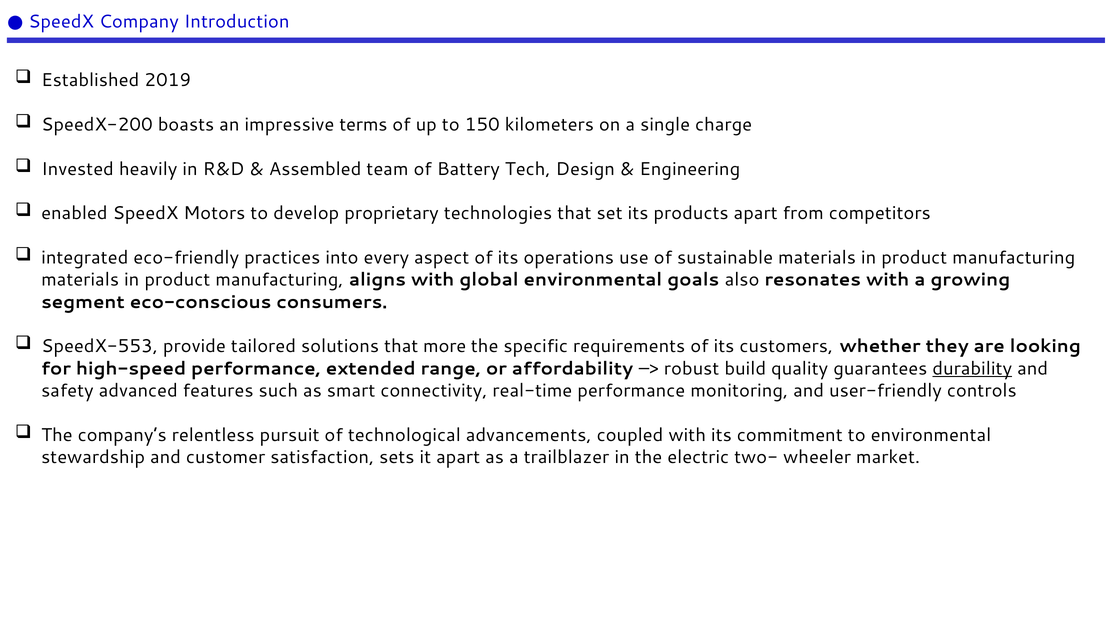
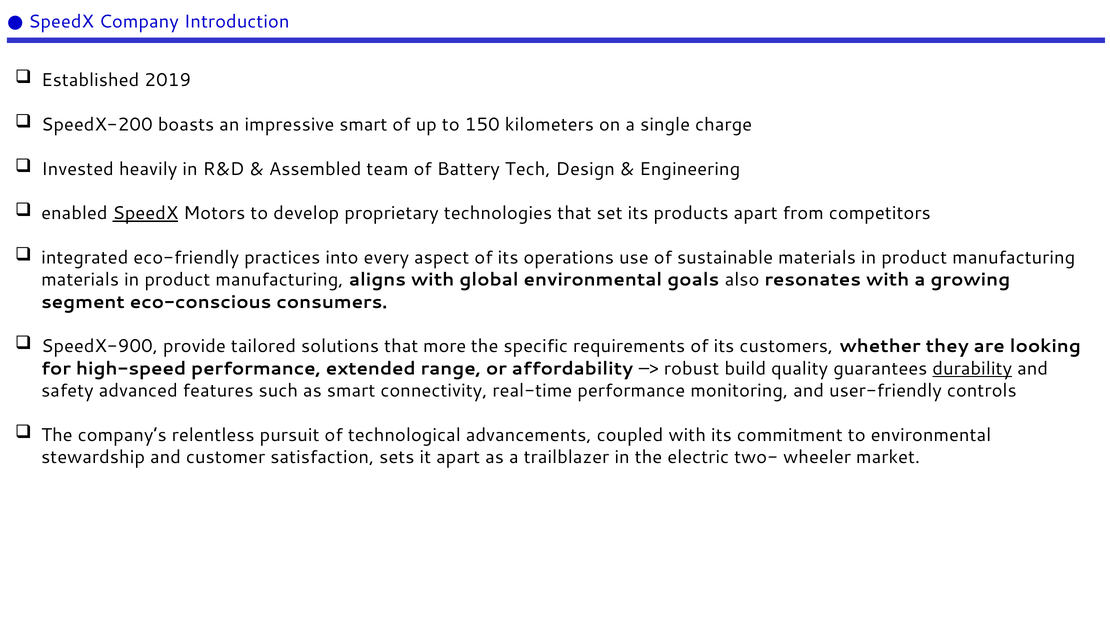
impressive terms: terms -> smart
SpeedX at (145, 213) underline: none -> present
SpeedX-553: SpeedX-553 -> SpeedX-900
